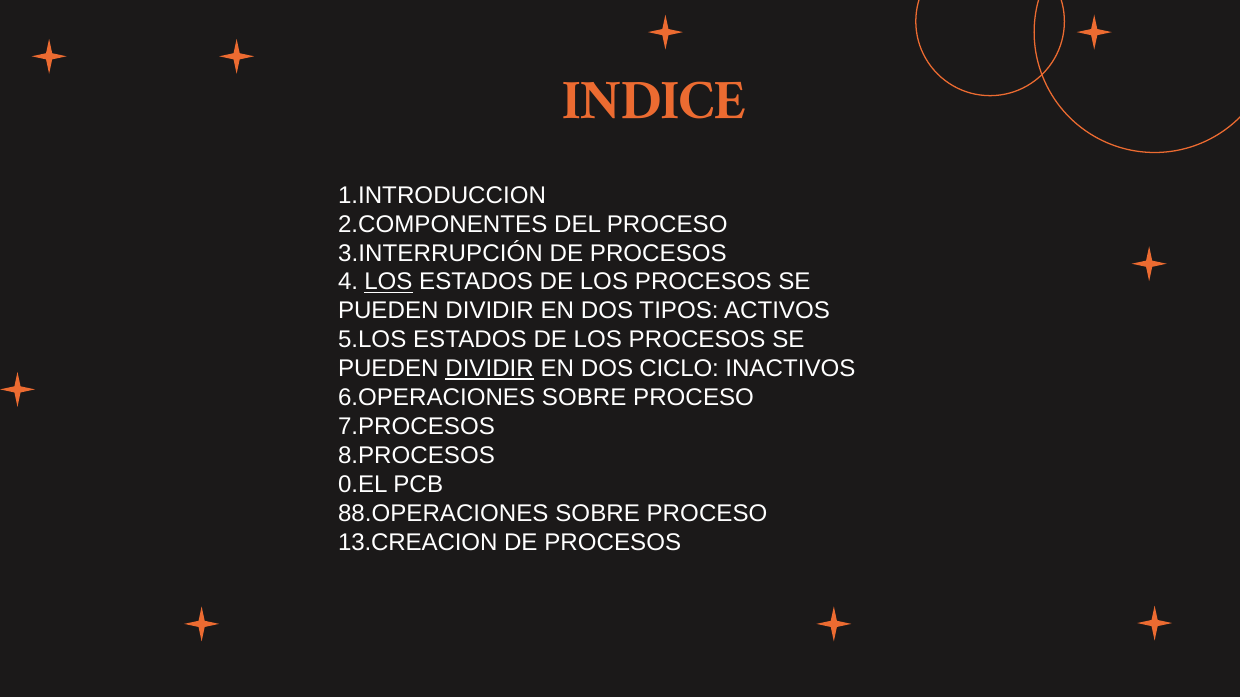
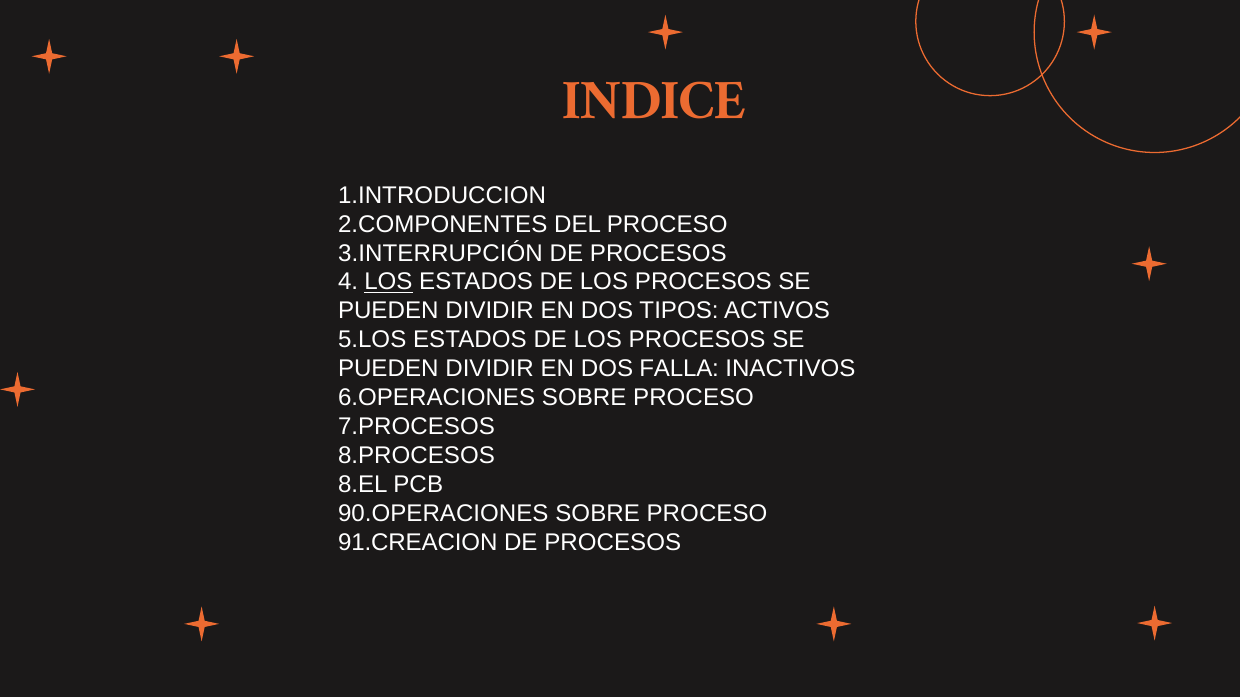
DIVIDIR at (490, 369) underline: present -> none
CICLO: CICLO -> FALLA
0.EL: 0.EL -> 8.EL
88.OPERACIONES: 88.OPERACIONES -> 90.OPERACIONES
13.CREACION: 13.CREACION -> 91.CREACION
